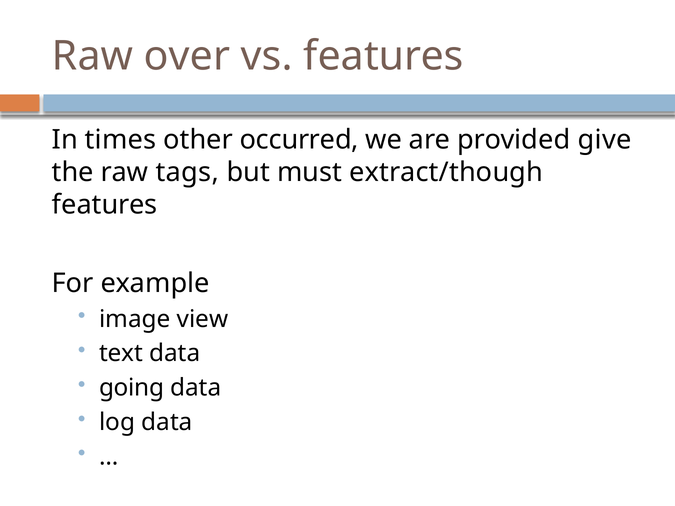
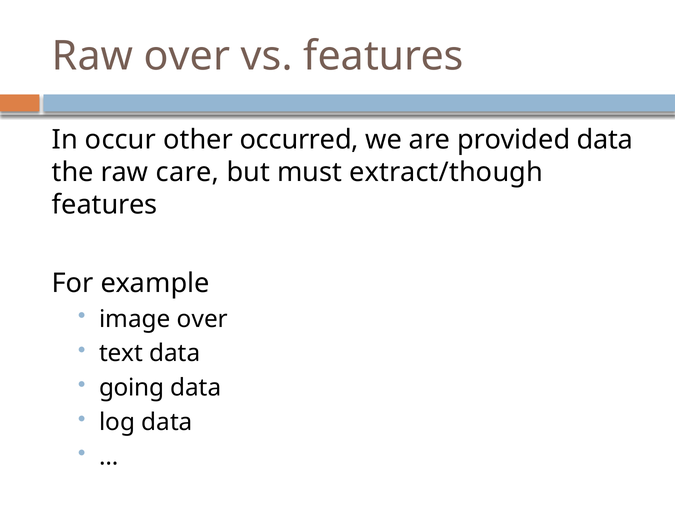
times: times -> occur
provided give: give -> data
tags: tags -> care
image view: view -> over
